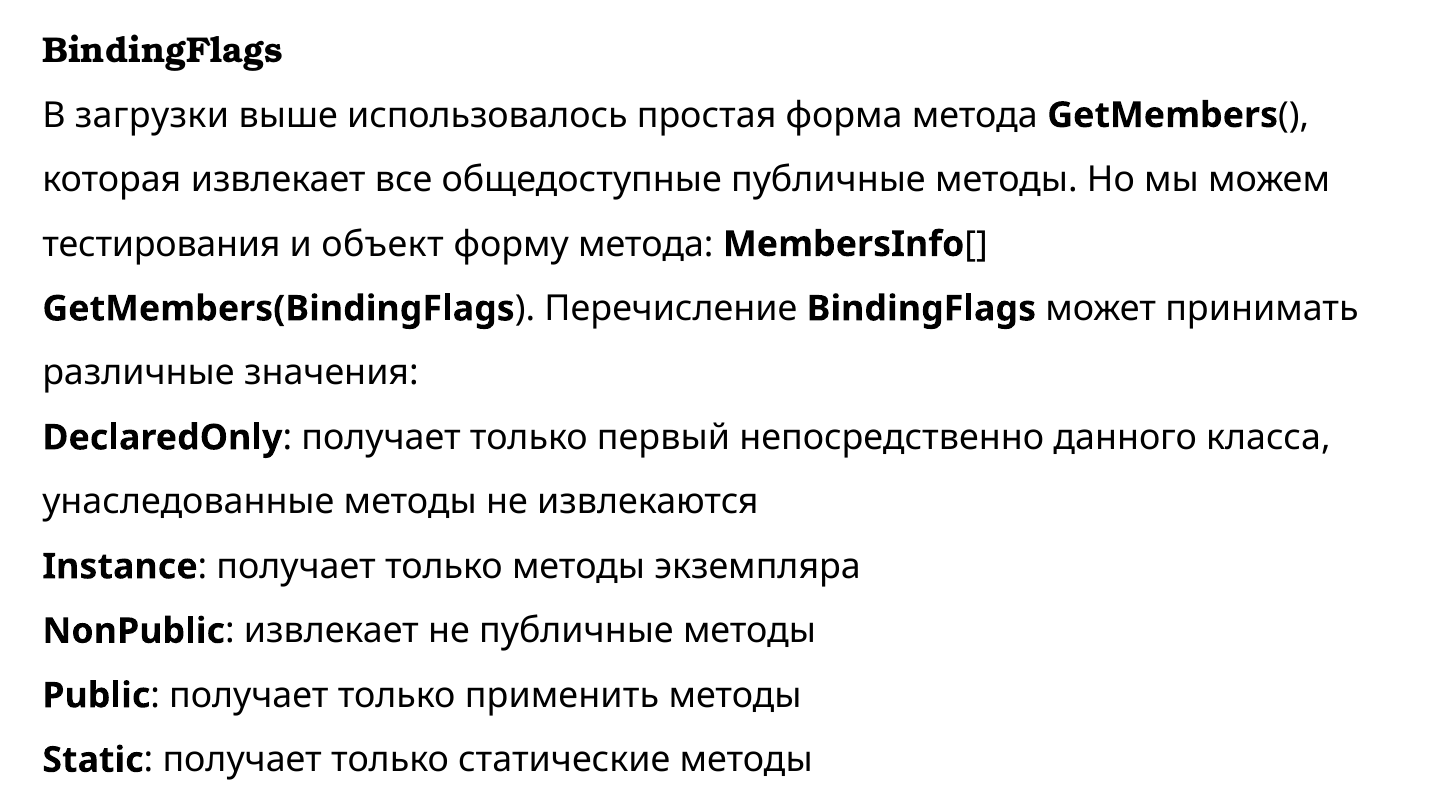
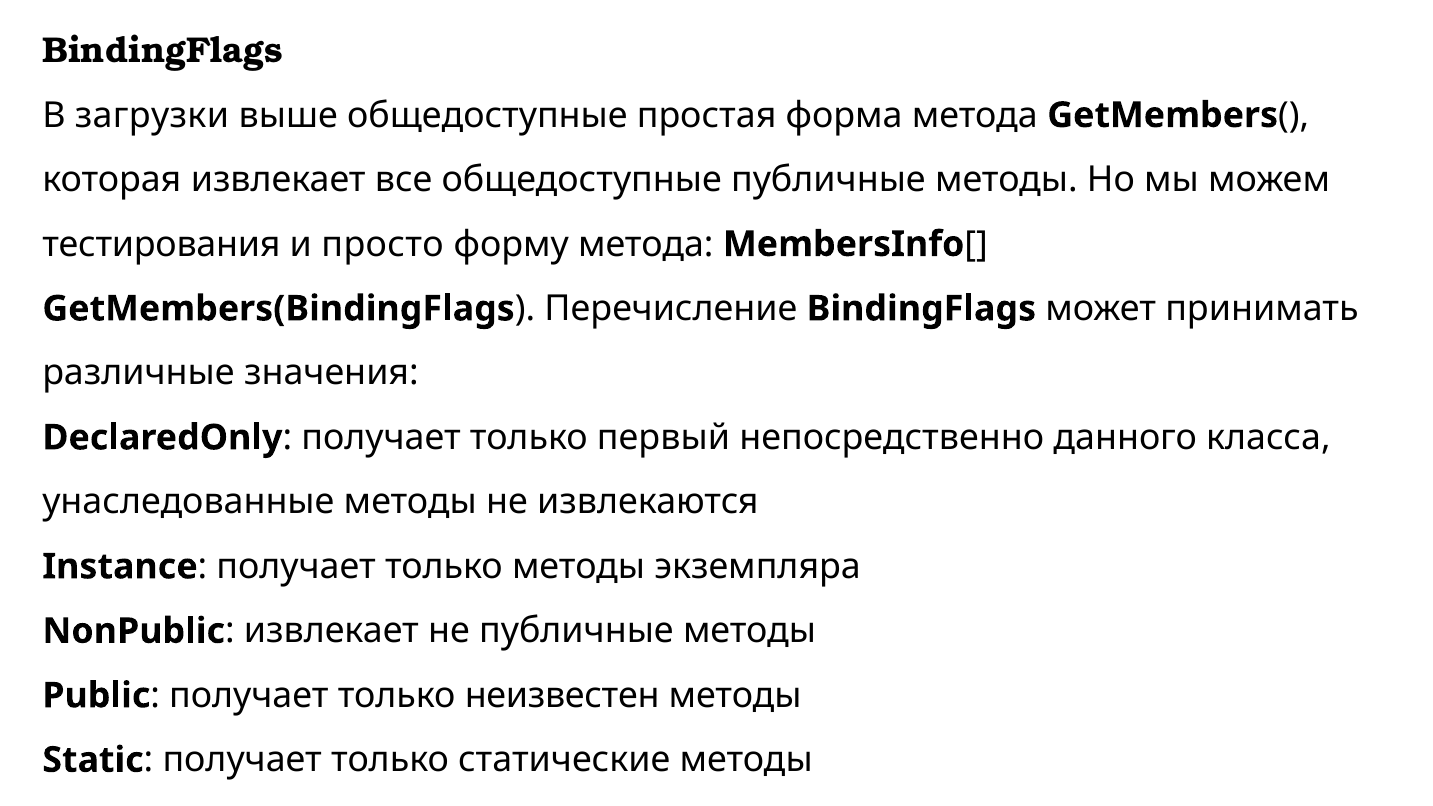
выше использовалось: использовалось -> общедоступные
объект: объект -> просто
применить: применить -> неизвестен
